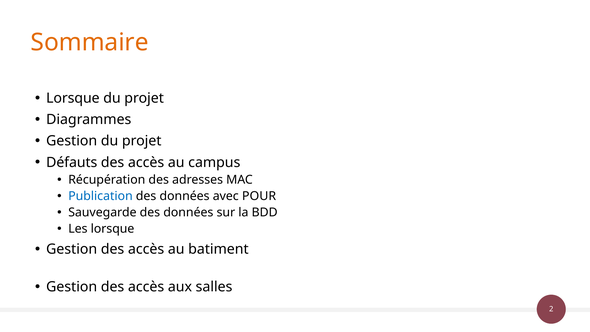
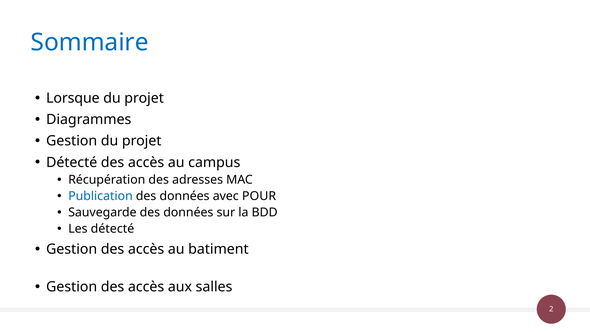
Sommaire colour: orange -> blue
Défauts at (72, 162): Défauts -> Détecté
Les lorsque: lorsque -> détecté
